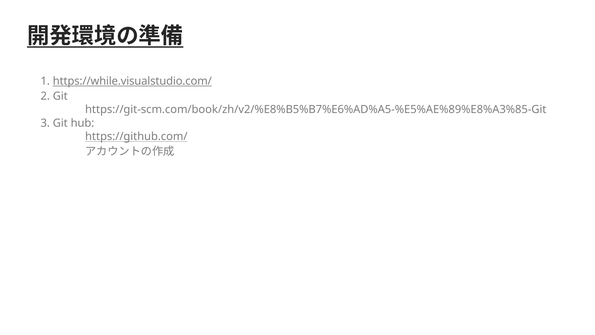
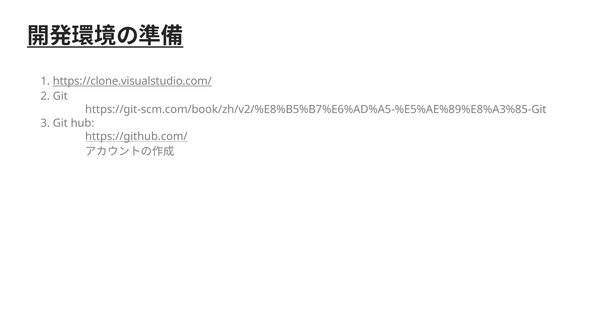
https://while.visualstudio.com/: https://while.visualstudio.com/ -> https://clone.visualstudio.com/
